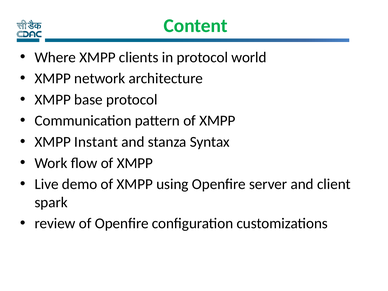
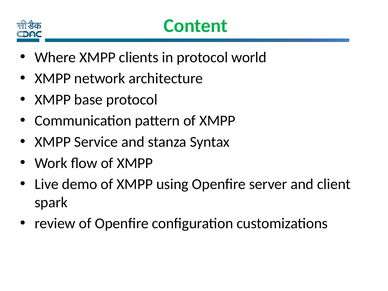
Instant: Instant -> Service
